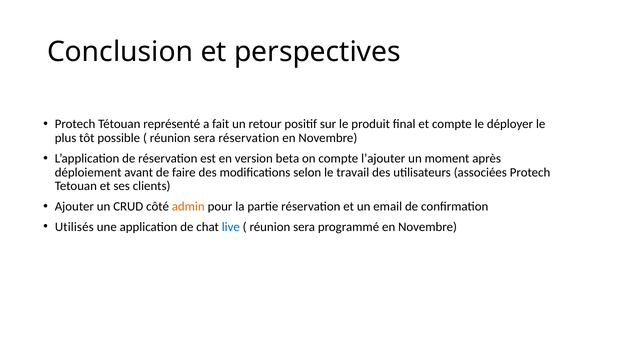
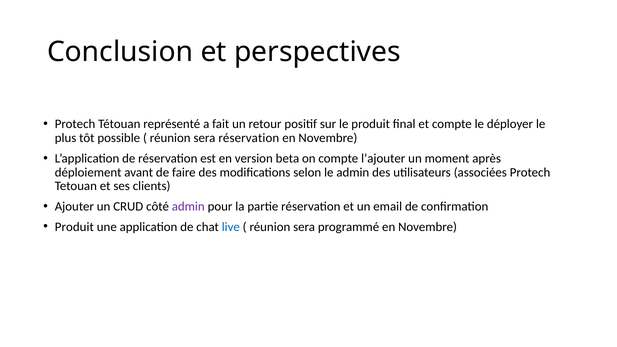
le travail: travail -> admin
admin at (188, 207) colour: orange -> purple
Utilisés at (74, 227): Utilisés -> Produit
